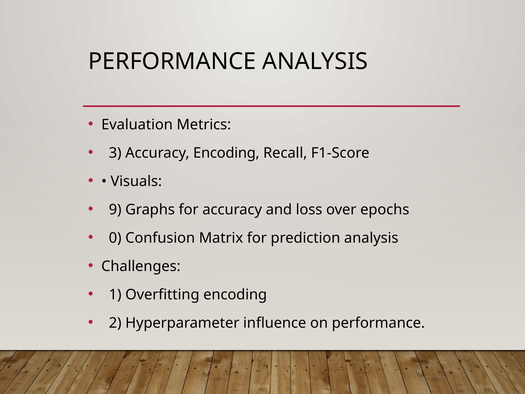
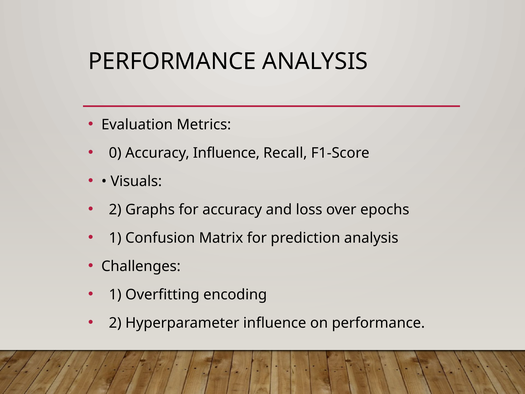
3: 3 -> 0
Accuracy Encoding: Encoding -> Influence
9 at (115, 209): 9 -> 2
0 at (115, 238): 0 -> 1
